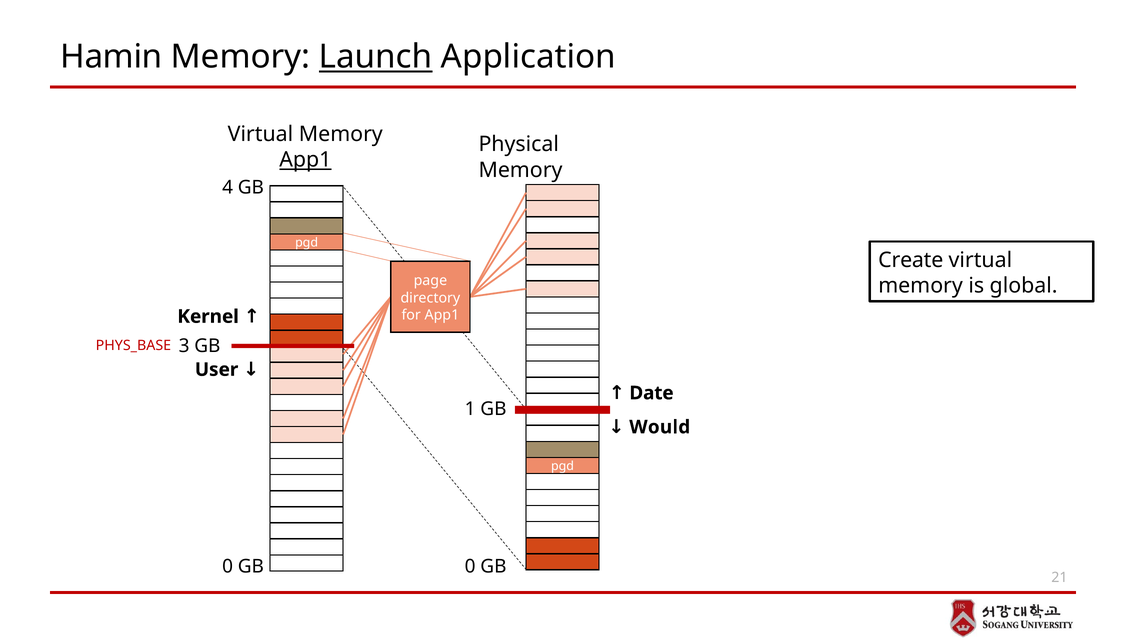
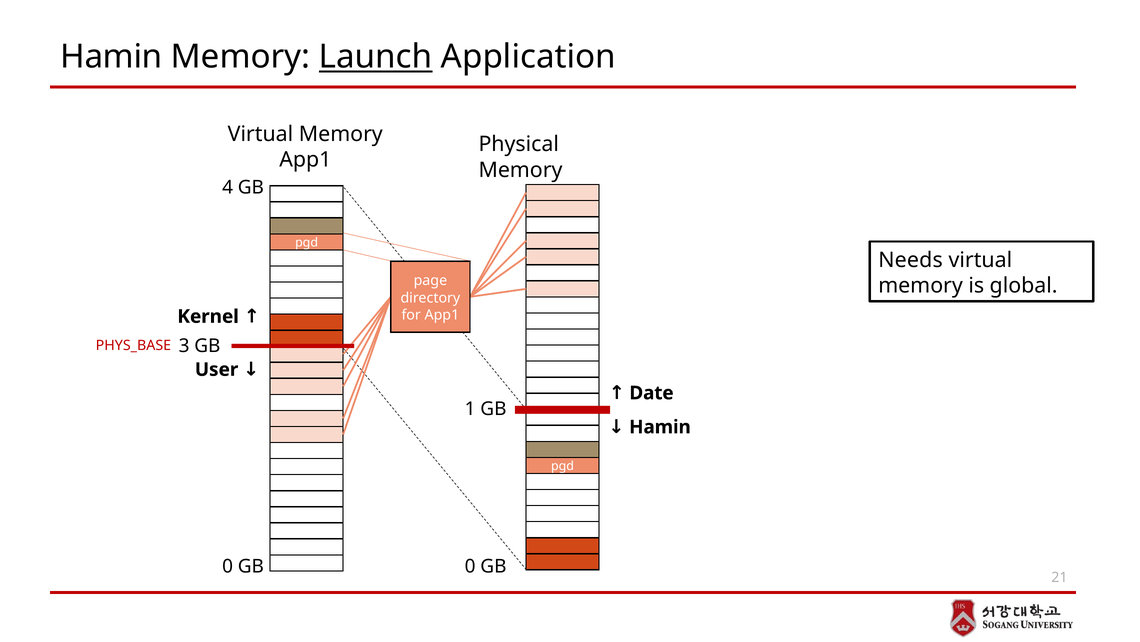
App1 at (305, 160) underline: present -> none
Create: Create -> Needs
Would at (660, 427): Would -> Hamin
